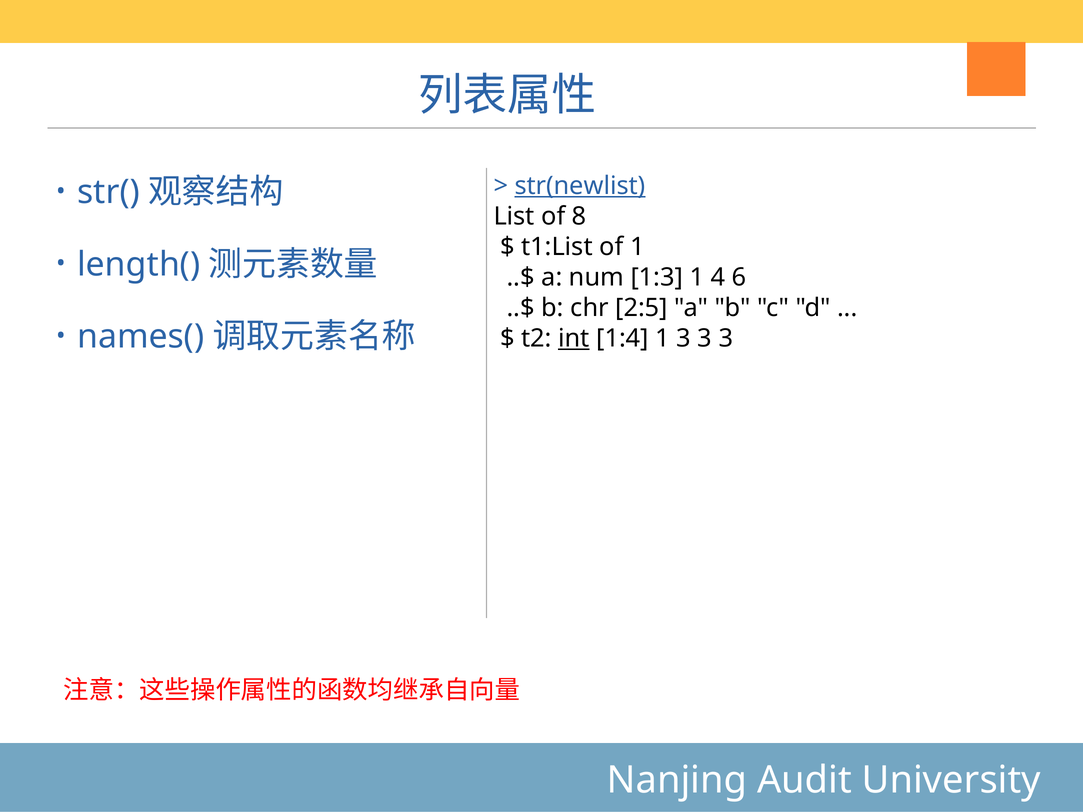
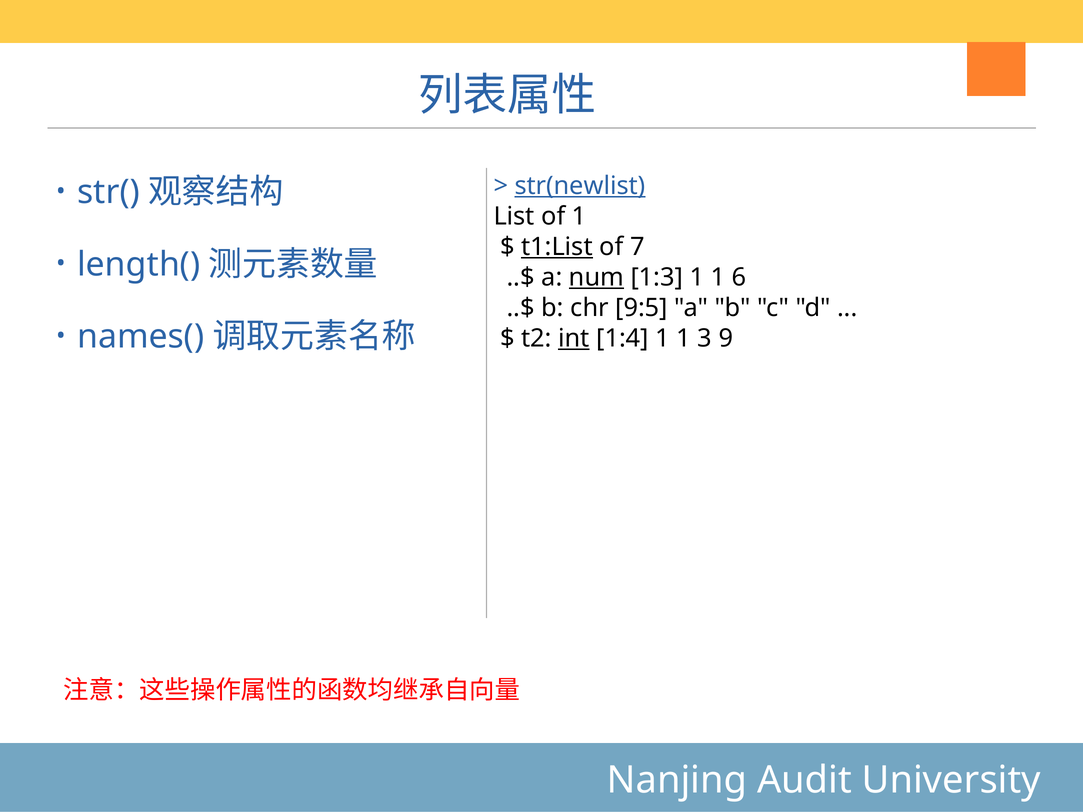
of 8: 8 -> 1
t1:List underline: none -> present
of 1: 1 -> 7
num underline: none -> present
1:3 1 4: 4 -> 1
2:5: 2:5 -> 9:5
1:4 1 3: 3 -> 1
3 at (726, 338): 3 -> 9
